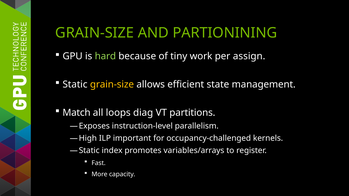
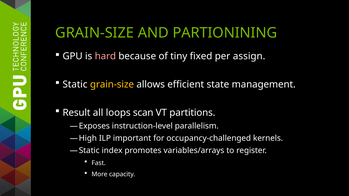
hard colour: light green -> pink
work: work -> fixed
Match: Match -> Result
diag: diag -> scan
